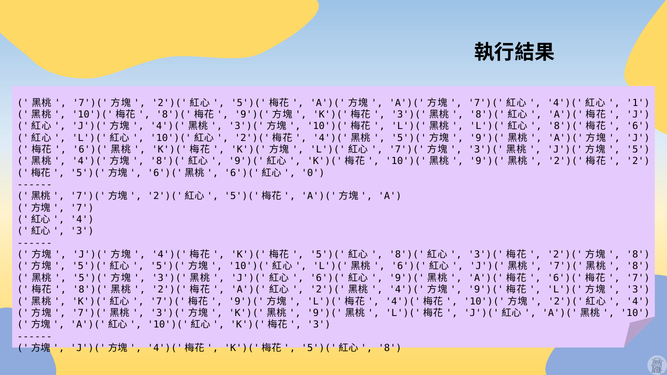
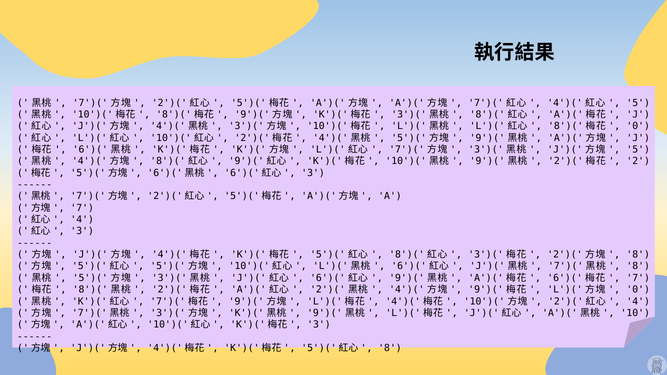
1 at (638, 103): 1 -> 5
6 at (638, 126): 6 -> 0
0 at (313, 173): 0 -> 3
3 at (638, 290): 3 -> 0
